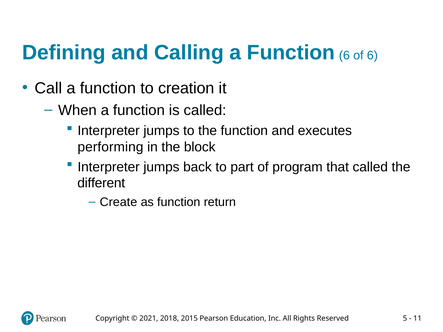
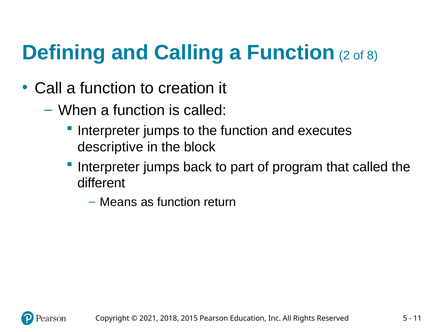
Function 6: 6 -> 2
of 6: 6 -> 8
performing: performing -> descriptive
Create: Create -> Means
